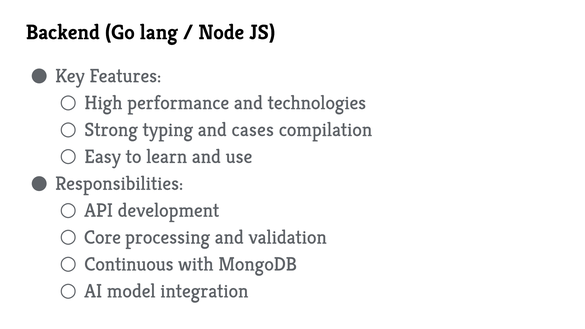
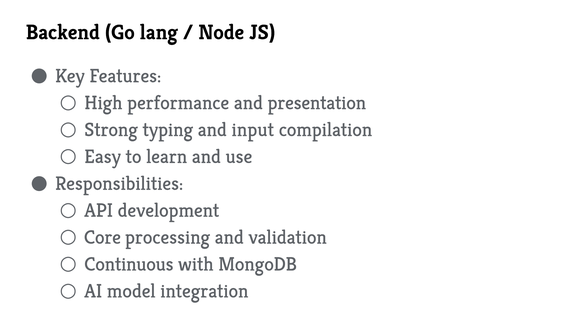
technologies: technologies -> presentation
cases: cases -> input
